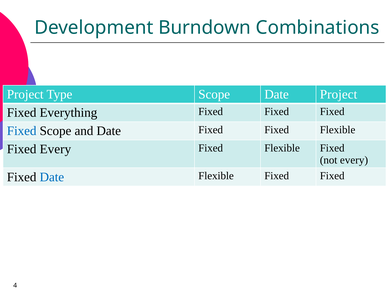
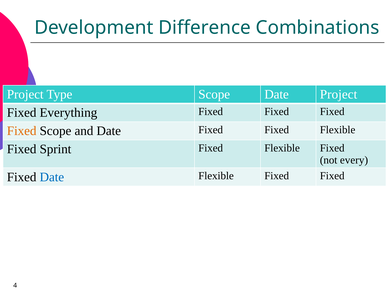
Burndown: Burndown -> Difference
Fixed at (22, 131) colour: blue -> orange
Fixed Every: Every -> Sprint
